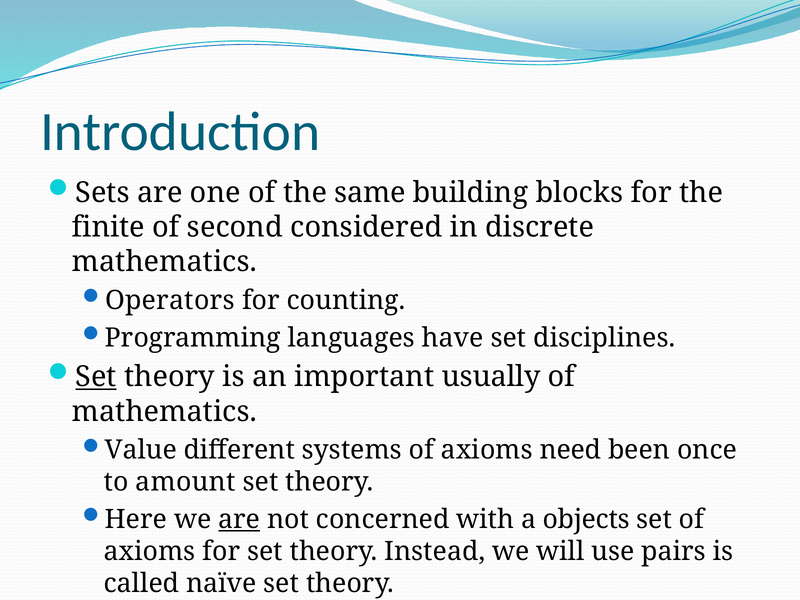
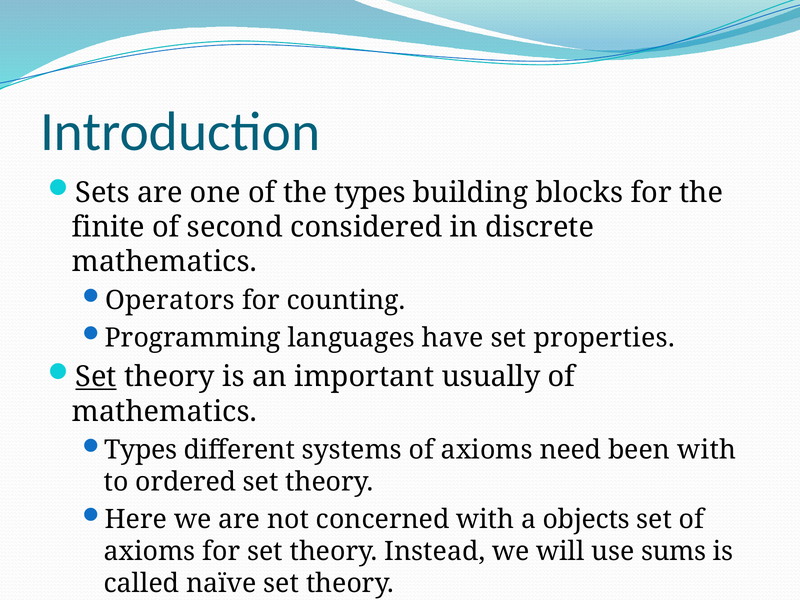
the same: same -> types
disciplines: disciplines -> properties
Value at (141, 450): Value -> Types
been once: once -> with
amount: amount -> ordered
are at (239, 519) underline: present -> none
pairs: pairs -> sums
